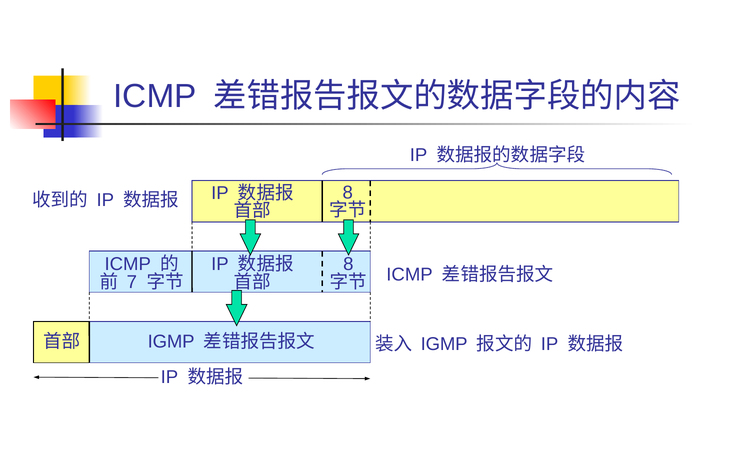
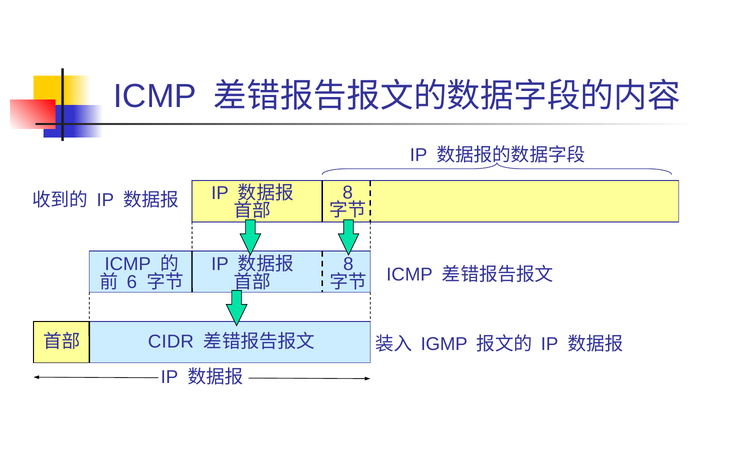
7: 7 -> 6
IGMP at (171, 342): IGMP -> CIDR
